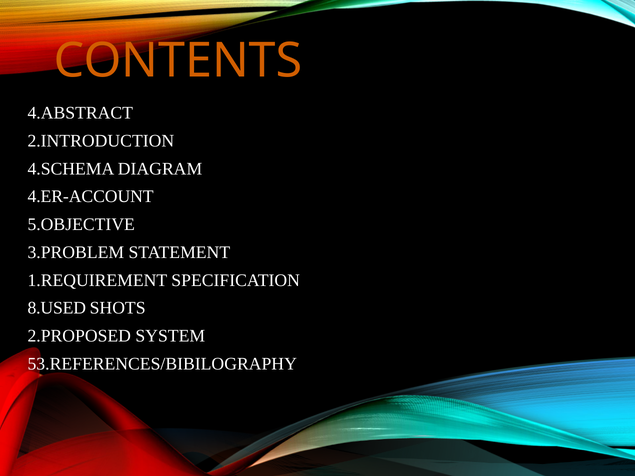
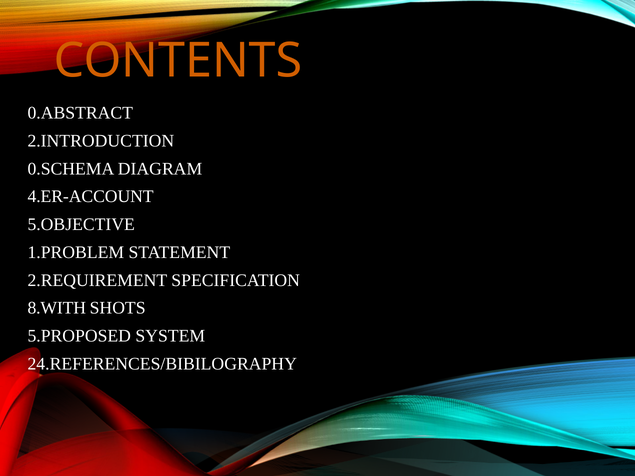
4.ABSTRACT: 4.ABSTRACT -> 0.ABSTRACT
4.SCHEMA: 4.SCHEMA -> 0.SCHEMA
3.PROBLEM: 3.PROBLEM -> 1.PROBLEM
1.REQUIREMENT: 1.REQUIREMENT -> 2.REQUIREMENT
8.USED: 8.USED -> 8.WITH
2.PROPOSED: 2.PROPOSED -> 5.PROPOSED
53.REFERENCES/BIBILOGRAPHY: 53.REFERENCES/BIBILOGRAPHY -> 24.REFERENCES/BIBILOGRAPHY
